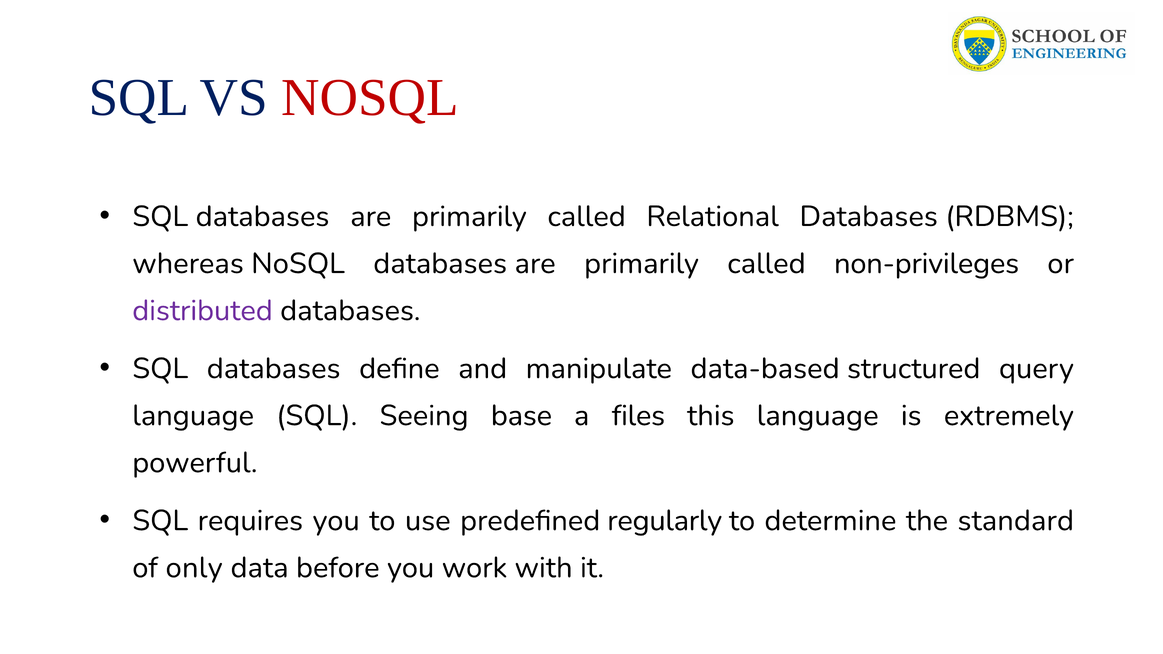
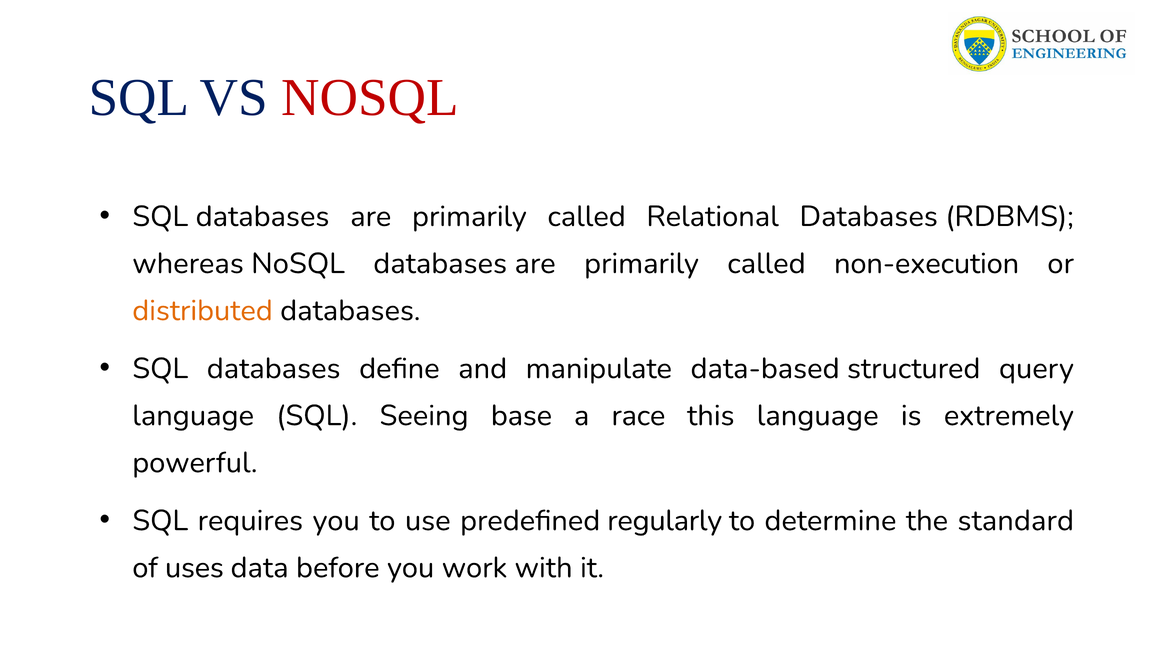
non-privileges: non-privileges -> non-execution
distributed colour: purple -> orange
files: files -> race
only: only -> uses
